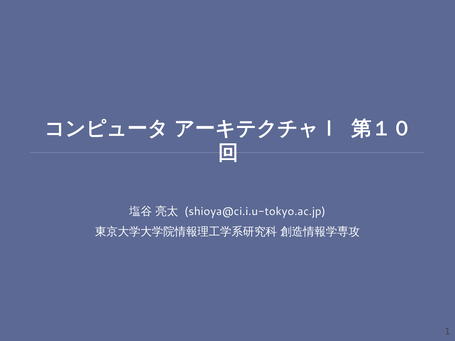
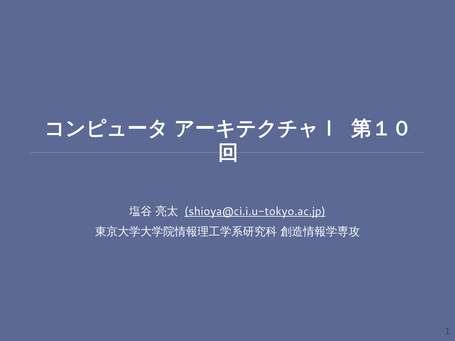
shioya@ci.i.u-tokyo.ac.jp underline: none -> present
